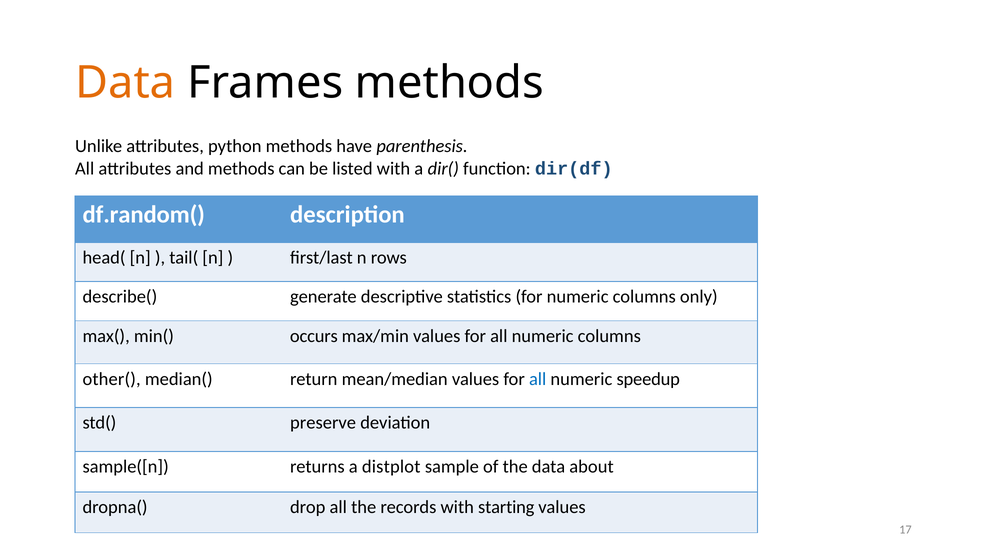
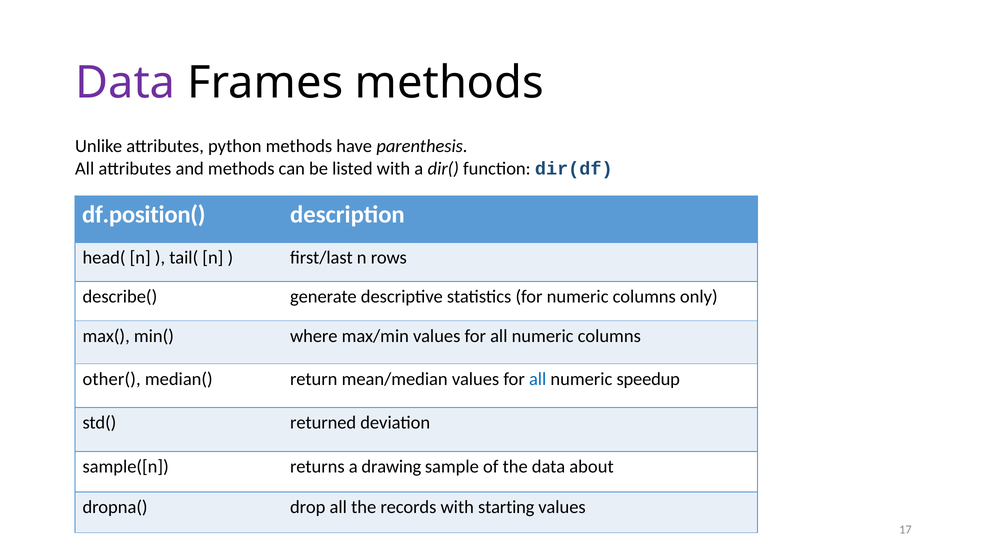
Data at (125, 83) colour: orange -> purple
df.random(: df.random( -> df.position(
occurs: occurs -> where
preserve: preserve -> returned
distplot: distplot -> drawing
